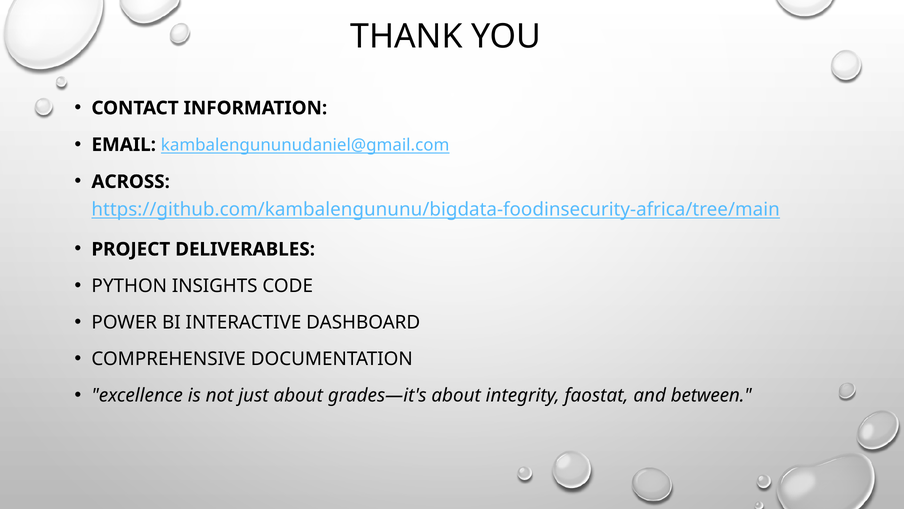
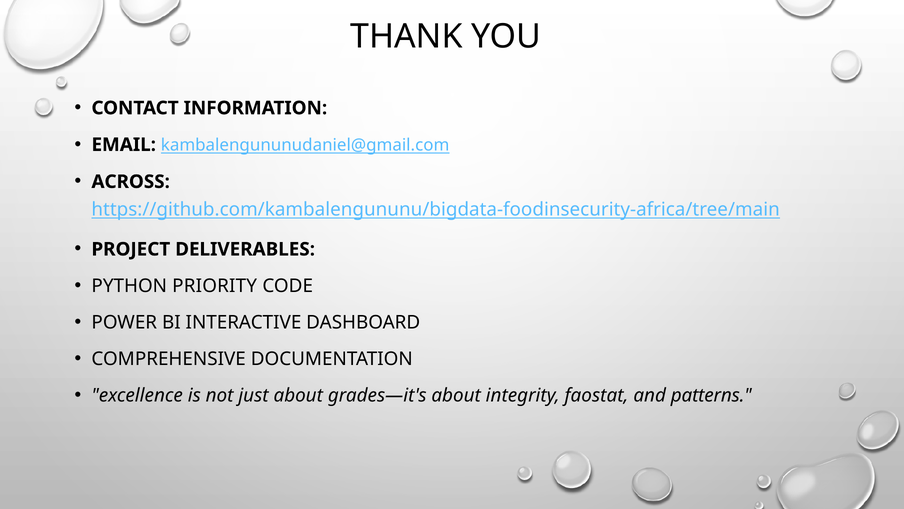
INSIGHTS: INSIGHTS -> PRIORITY
between: between -> patterns
